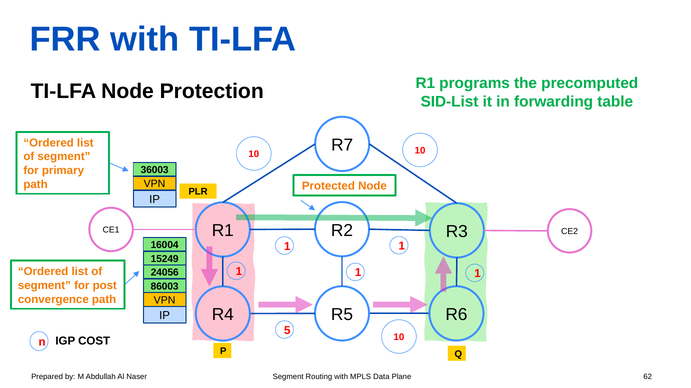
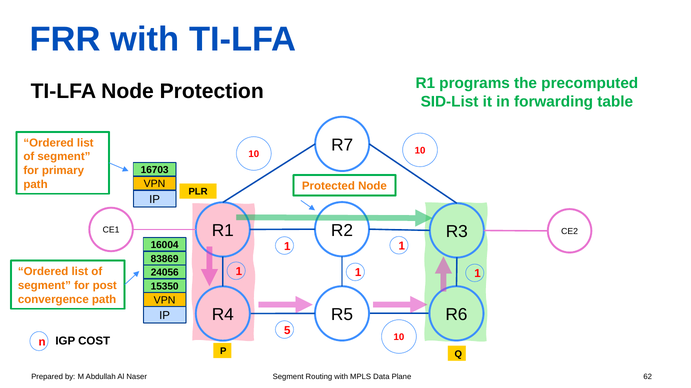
36003: 36003 -> 16703
15249: 15249 -> 83869
86003: 86003 -> 15350
